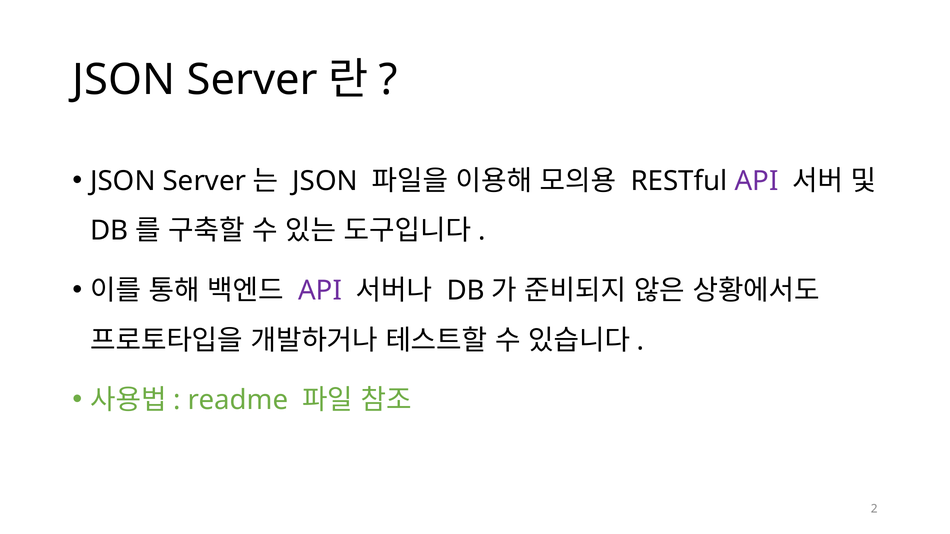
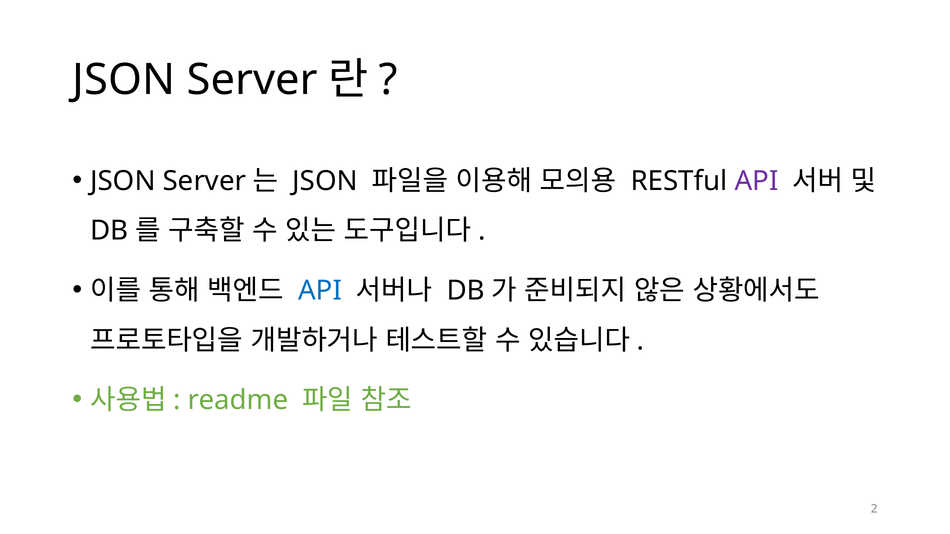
API at (320, 291) colour: purple -> blue
